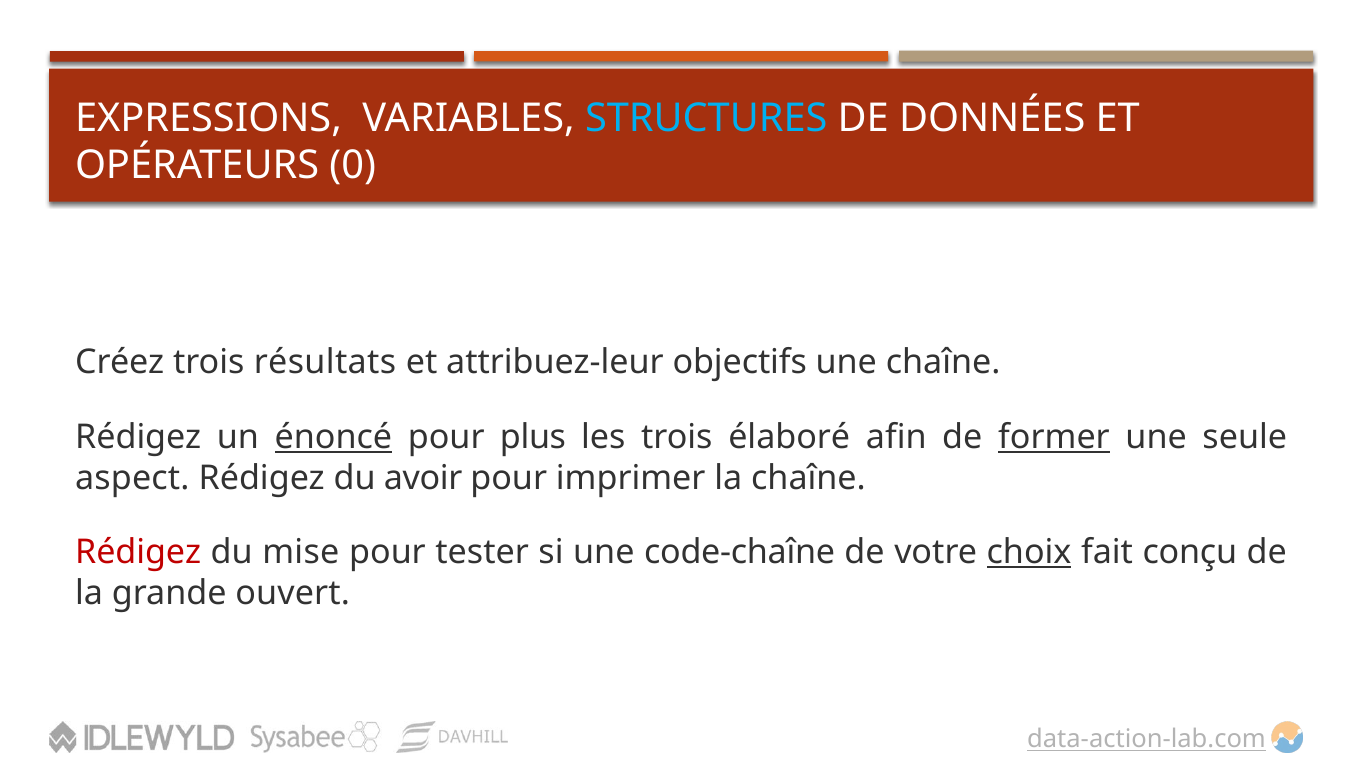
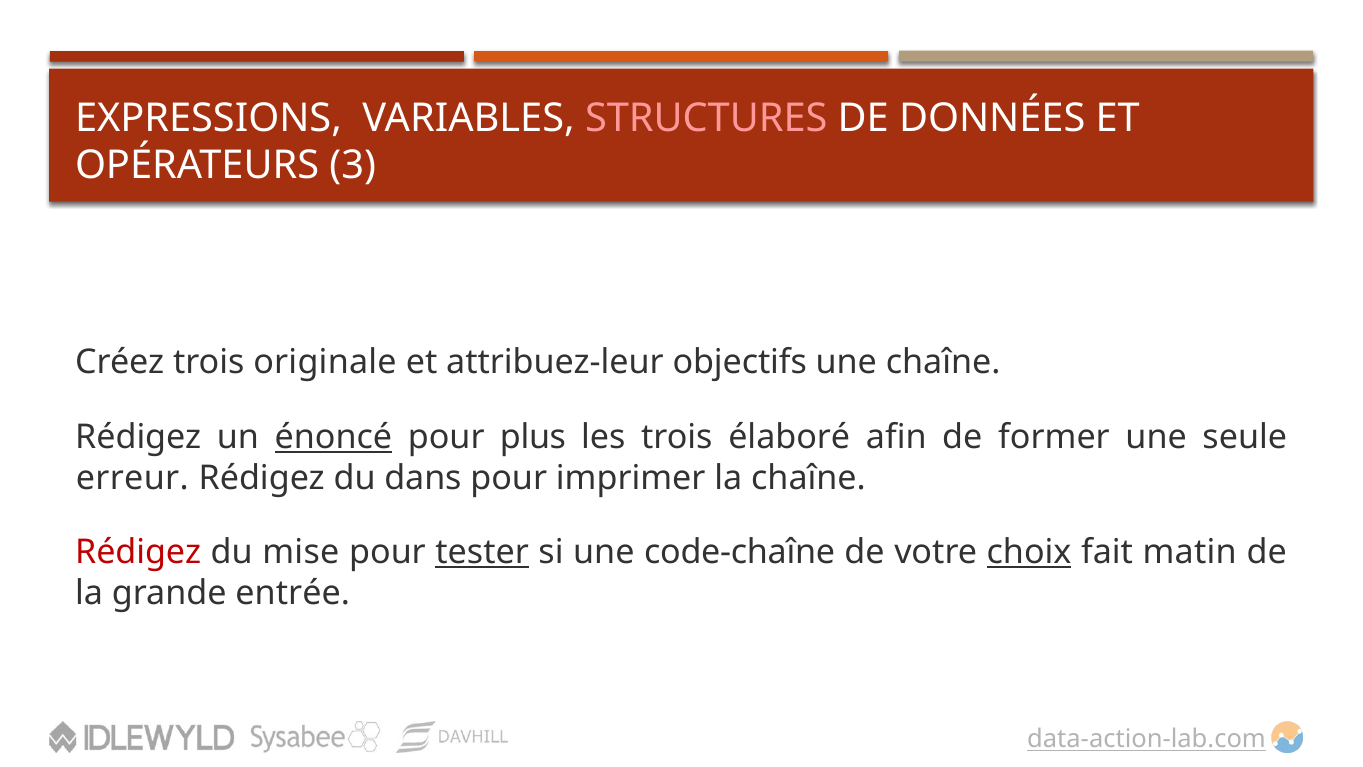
STRUCTURES colour: light blue -> pink
0: 0 -> 3
résultats: résultats -> originale
former underline: present -> none
aspect: aspect -> erreur
avoir: avoir -> dans
tester underline: none -> present
conçu: conçu -> matin
ouvert: ouvert -> entrée
